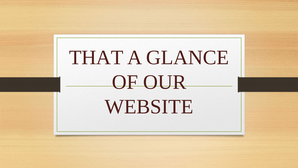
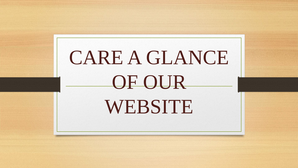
THAT: THAT -> CARE
